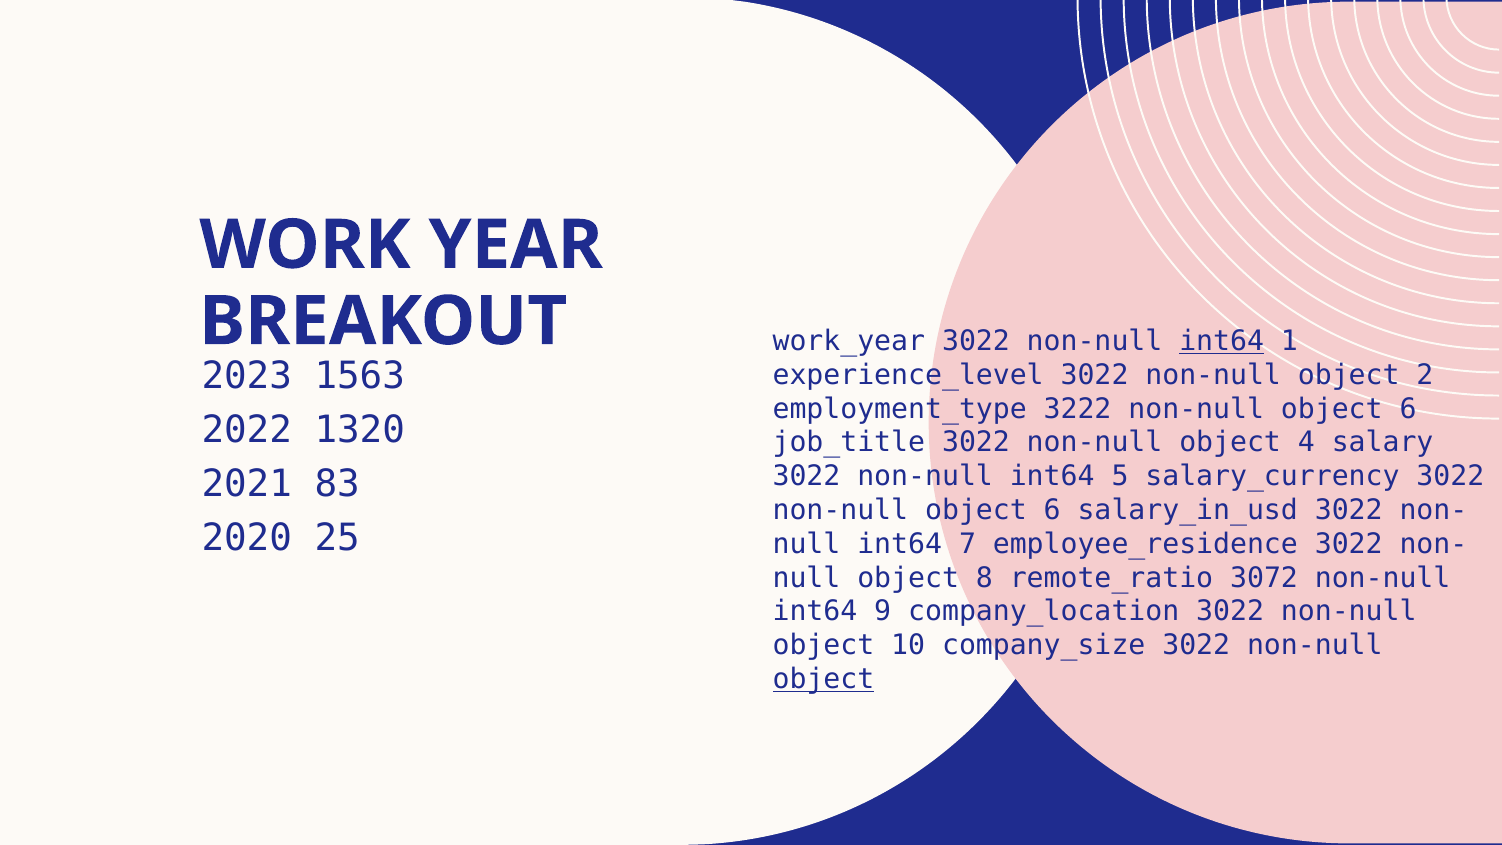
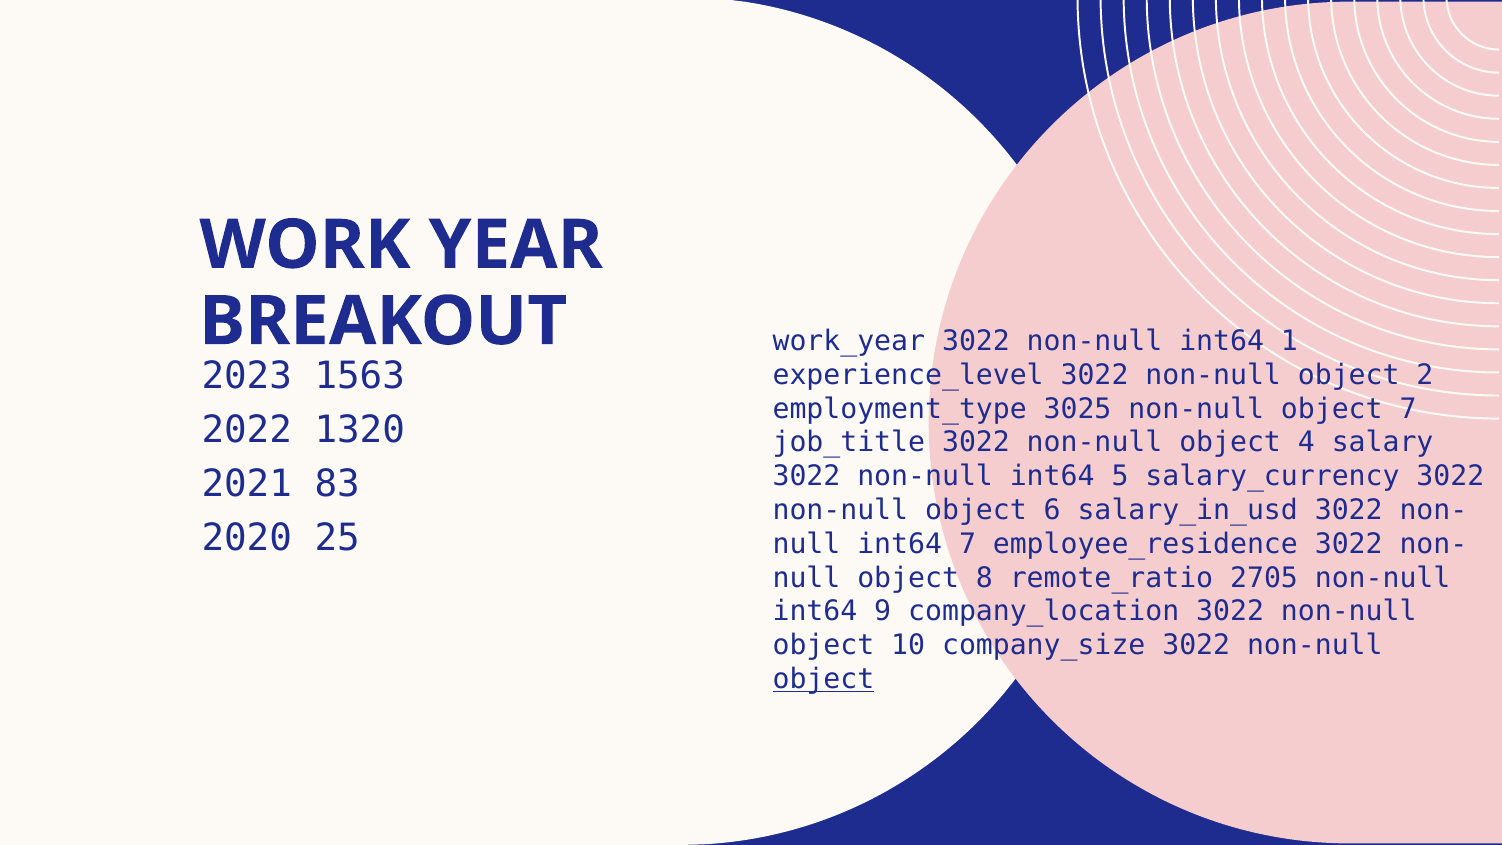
int64 at (1222, 341) underline: present -> none
3222: 3222 -> 3025
6 at (1408, 409): 6 -> 7
3072: 3072 -> 2705
